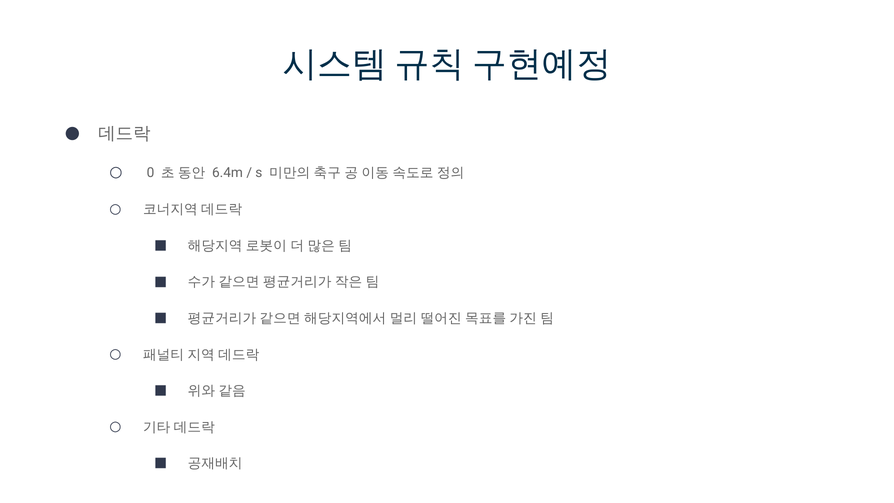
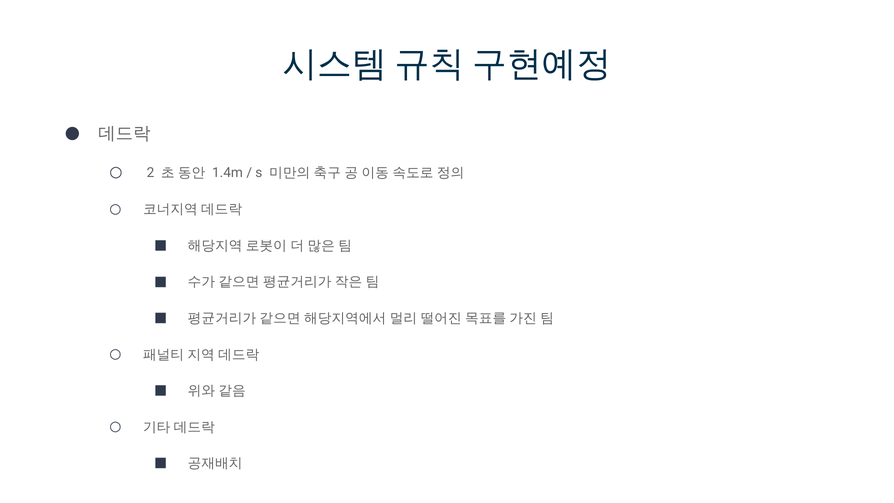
0: 0 -> 2
6.4m: 6.4m -> 1.4m
